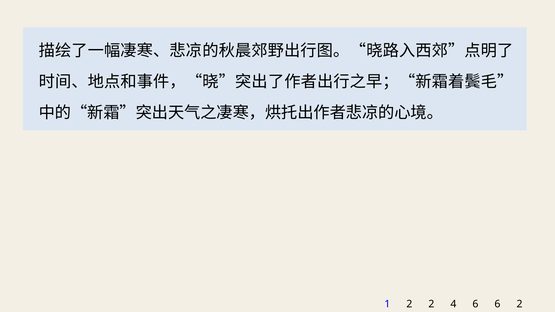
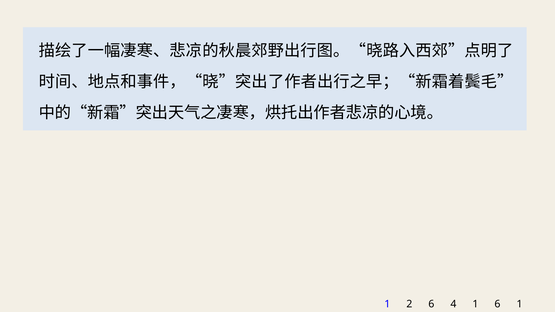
2 2: 2 -> 6
4 6: 6 -> 1
6 2: 2 -> 1
